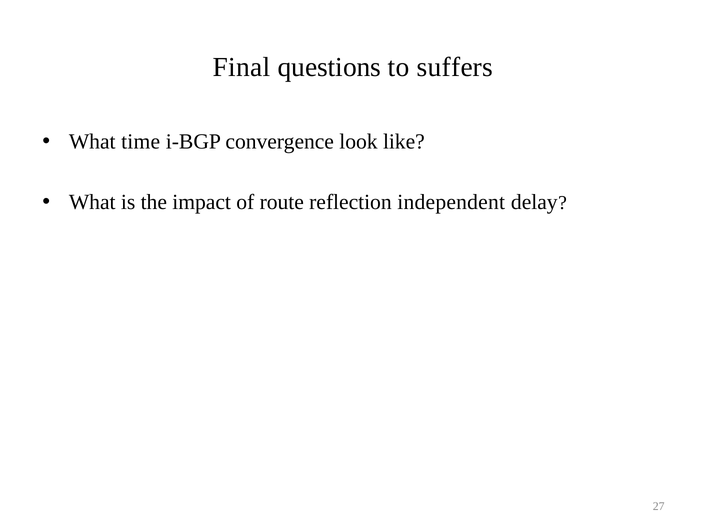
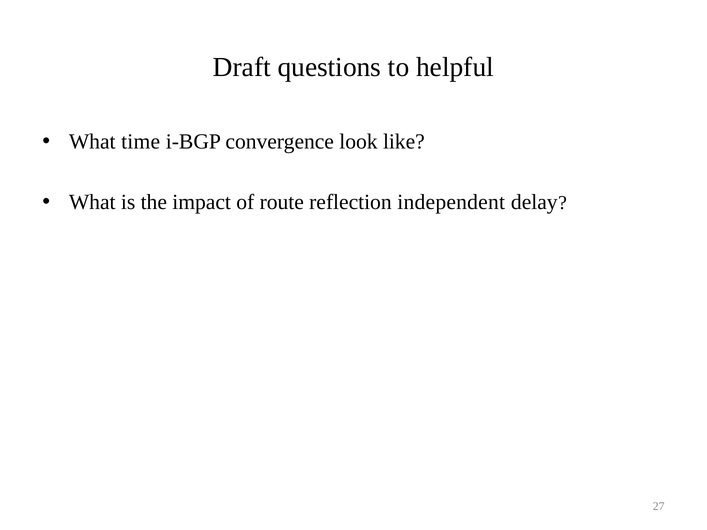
Final: Final -> Draft
suffers: suffers -> helpful
